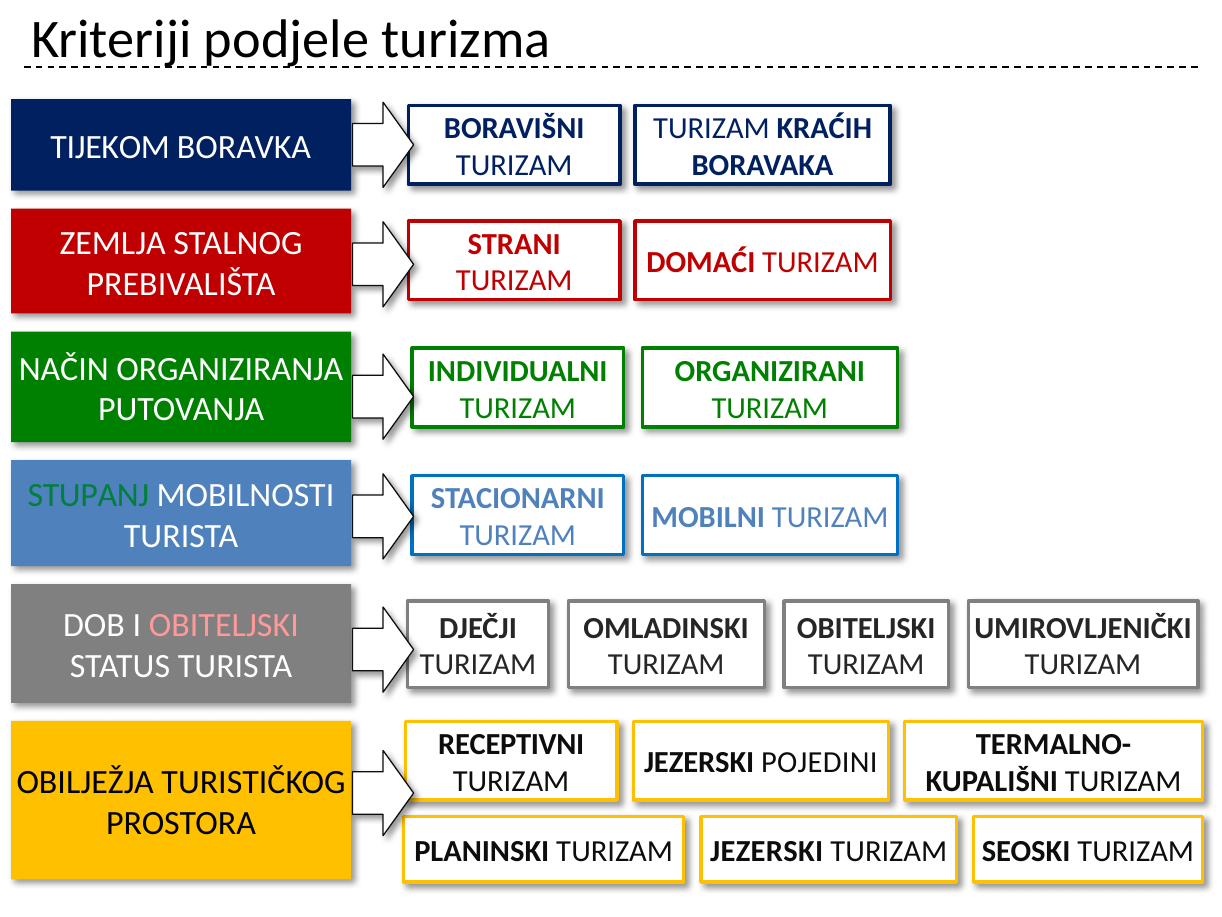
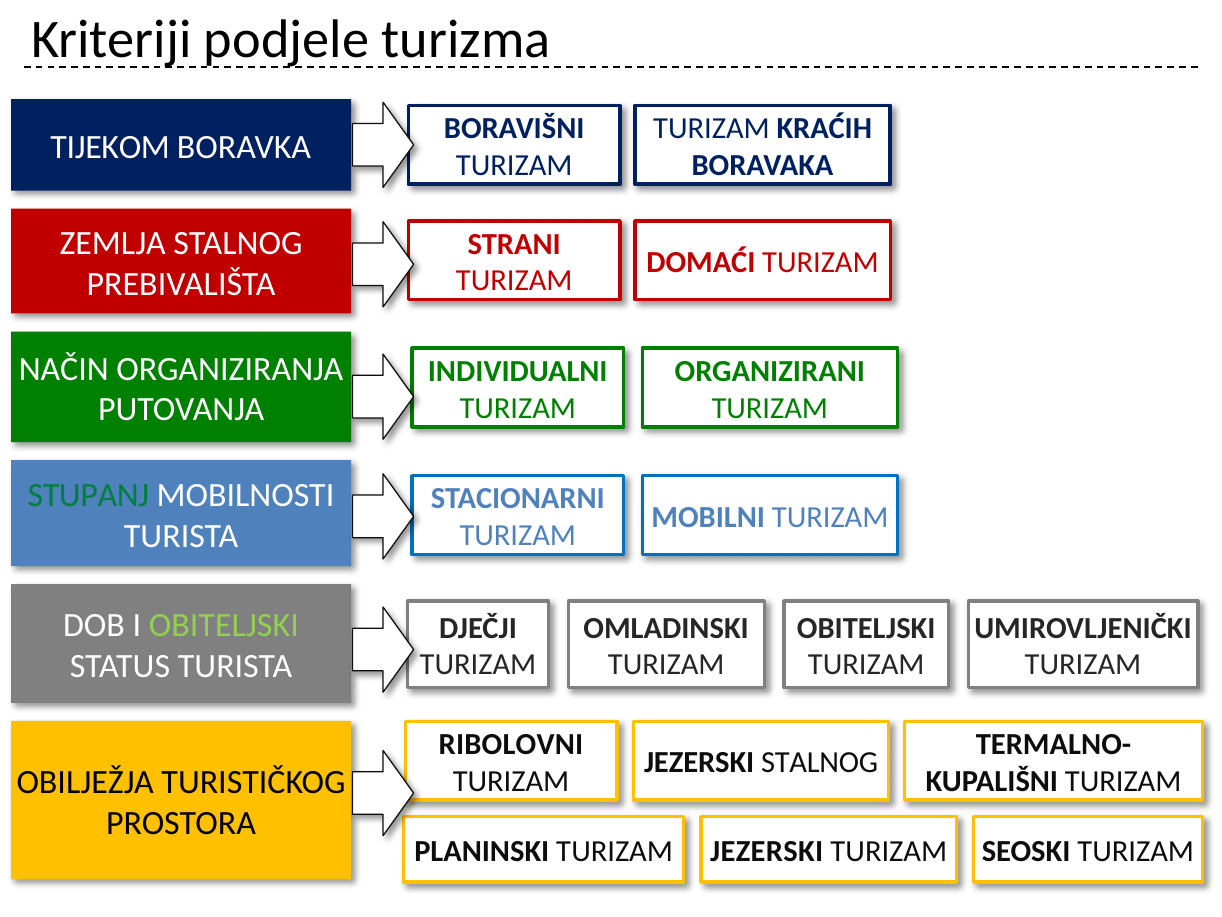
OBITELJSKI at (224, 625) colour: pink -> light green
RECEPTIVNI: RECEPTIVNI -> RIBOLOVNI
JEZERSKI POJEDINI: POJEDINI -> STALNOG
